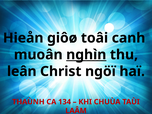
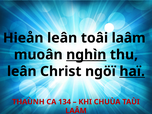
Hieån giôø: giôø -> leân
toâi canh: canh -> laâm
haï underline: none -> present
